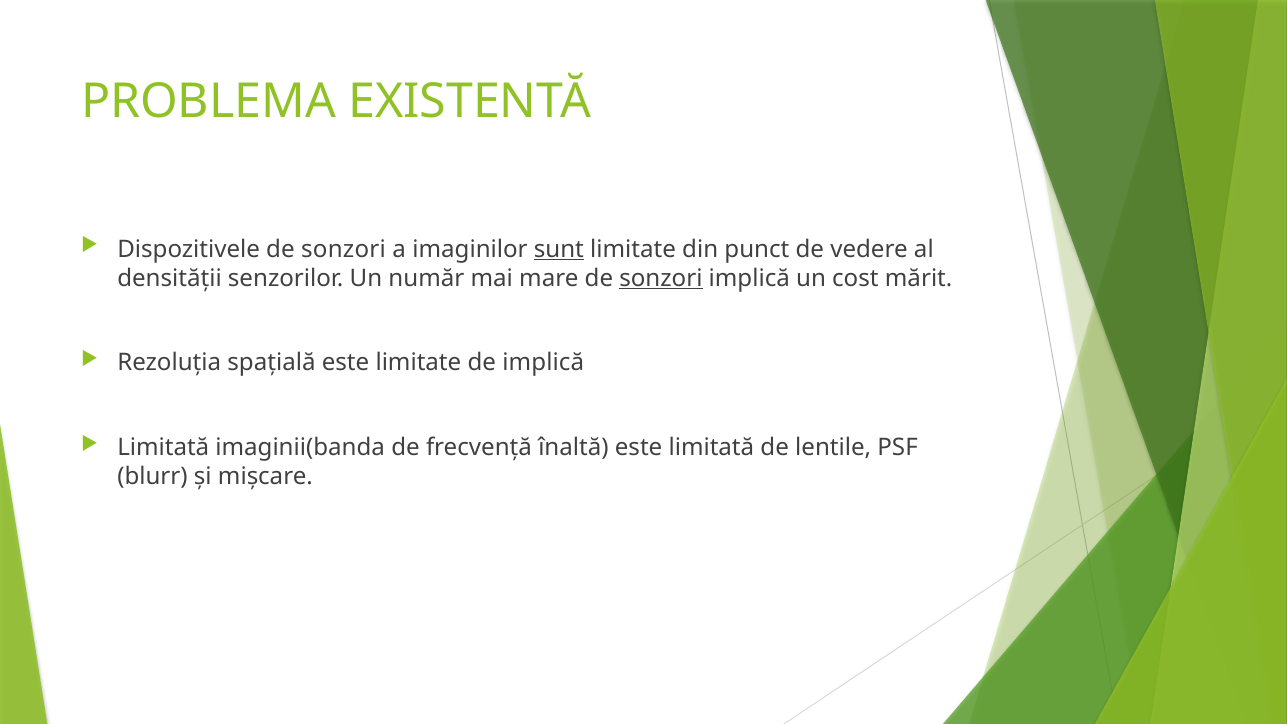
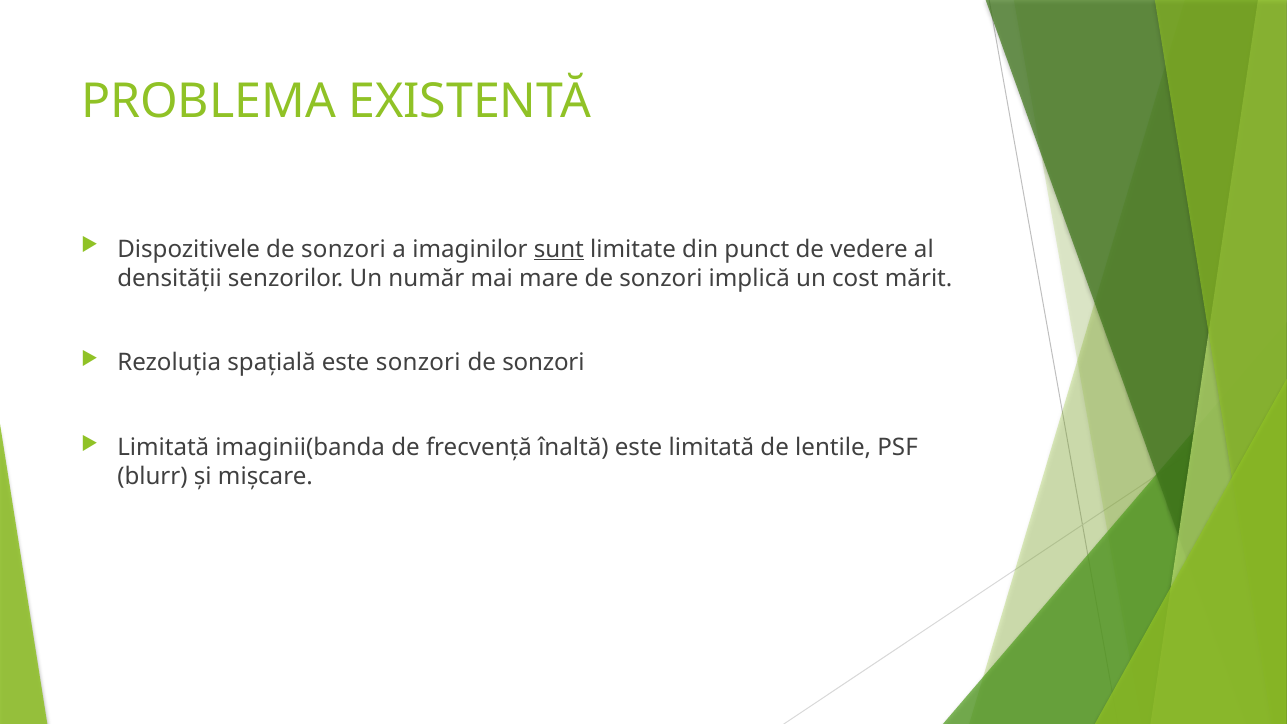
sonzori at (661, 278) underline: present -> none
este limitate: limitate -> sonzori
implică at (543, 363): implică -> sonzori
